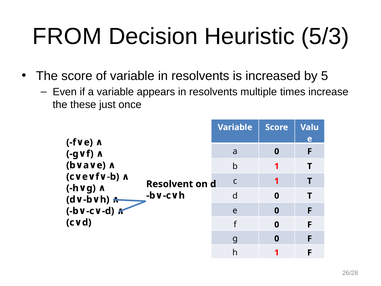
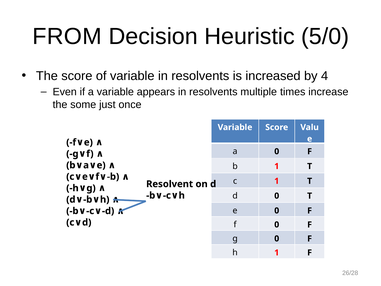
5/3: 5/3 -> 5/0
5: 5 -> 4
these: these -> some
